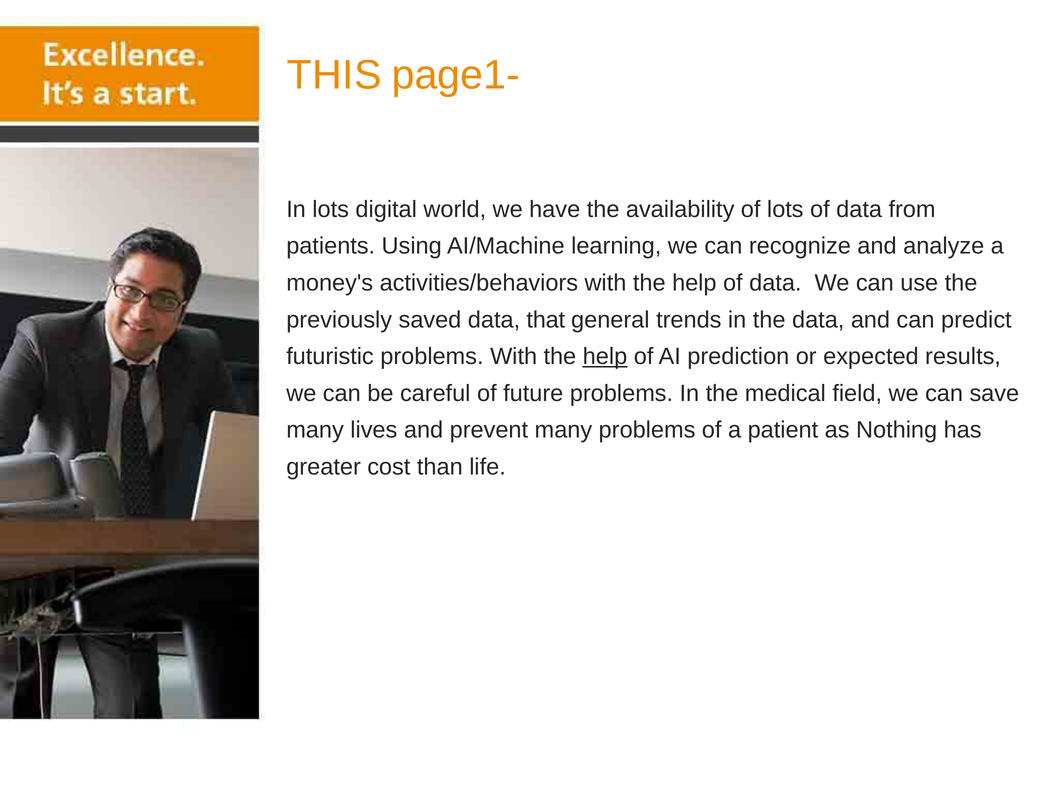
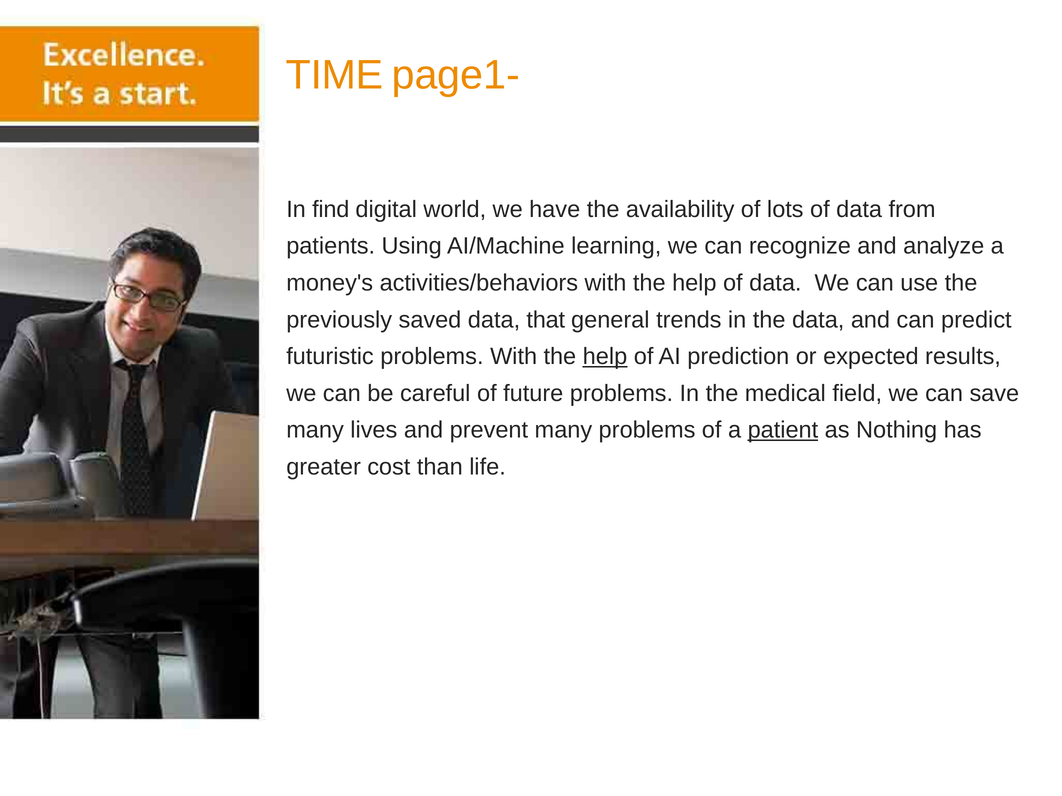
THIS: THIS -> TIME
In lots: lots -> find
patient underline: none -> present
